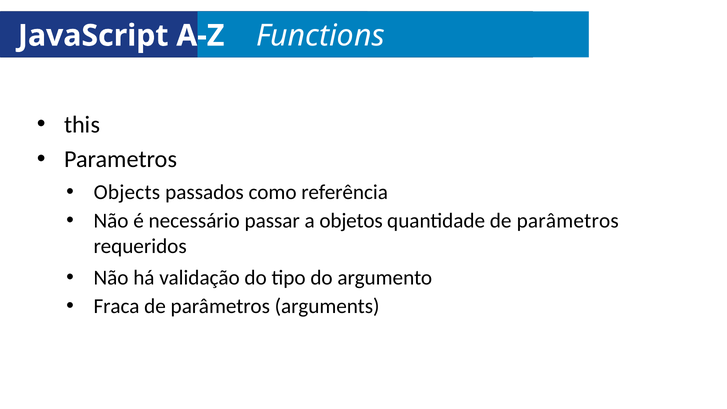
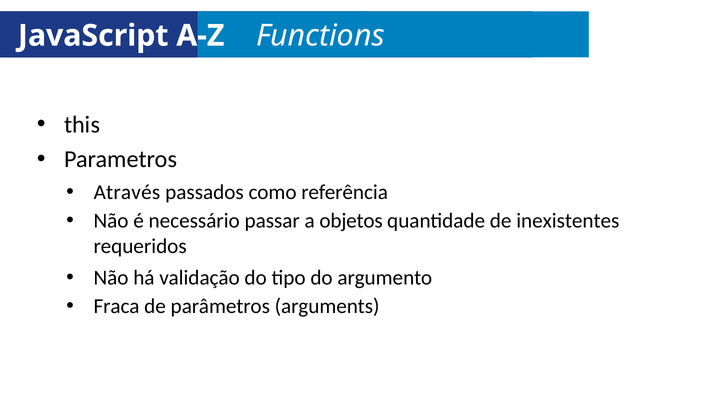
Objects: Objects -> Através
quantidade de parâmetros: parâmetros -> inexistentes
